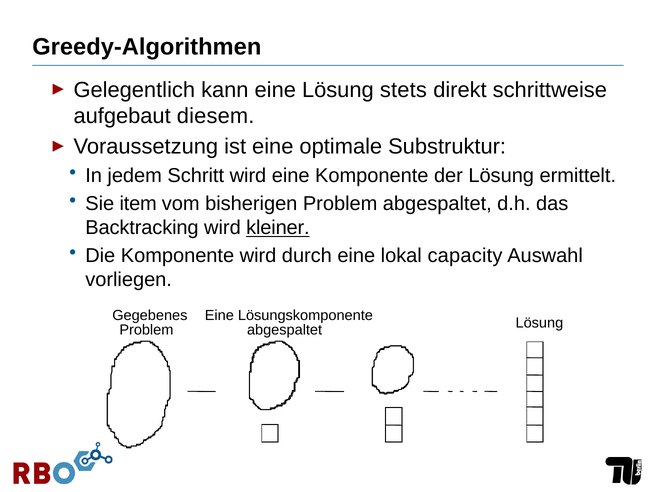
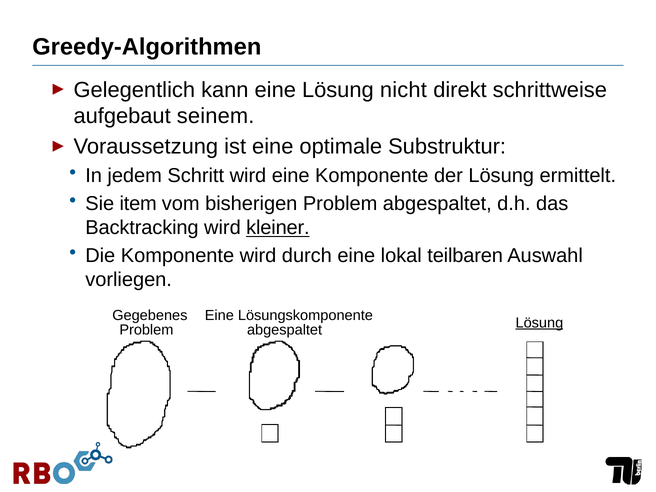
stets: stets -> nicht
diesem: diesem -> seinem
capacity: capacity -> teilbaren
Lösung at (539, 323) underline: none -> present
